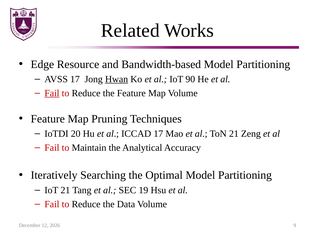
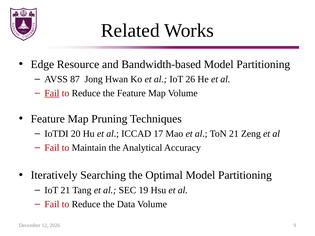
AVSS 17: 17 -> 87
Hwan underline: present -> none
90: 90 -> 26
